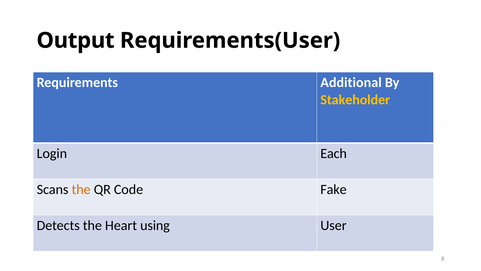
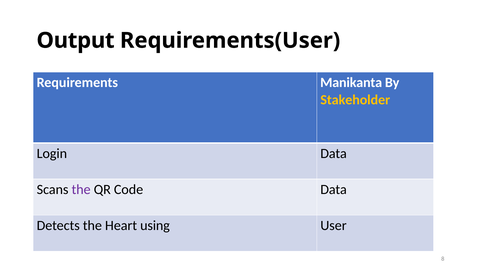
Additional: Additional -> Manikanta
Login Each: Each -> Data
the at (81, 189) colour: orange -> purple
Code Fake: Fake -> Data
